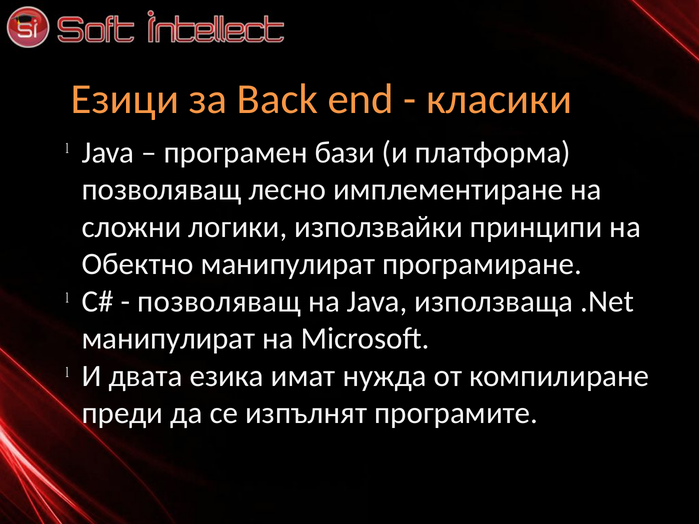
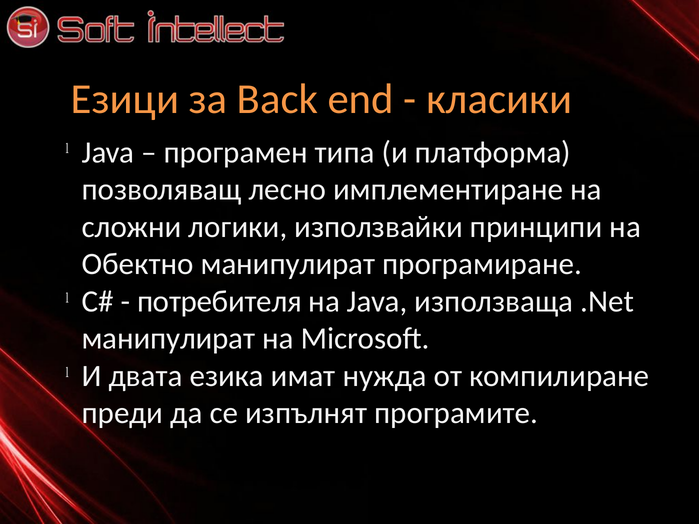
бази: бази -> типа
позволяващ at (219, 302): позволяващ -> потребителя
